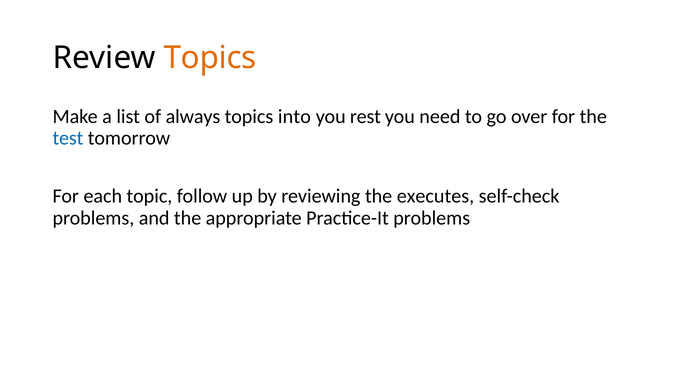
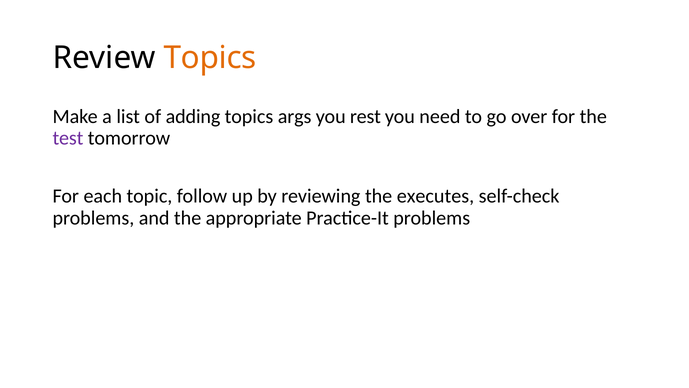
always: always -> adding
into: into -> args
test colour: blue -> purple
